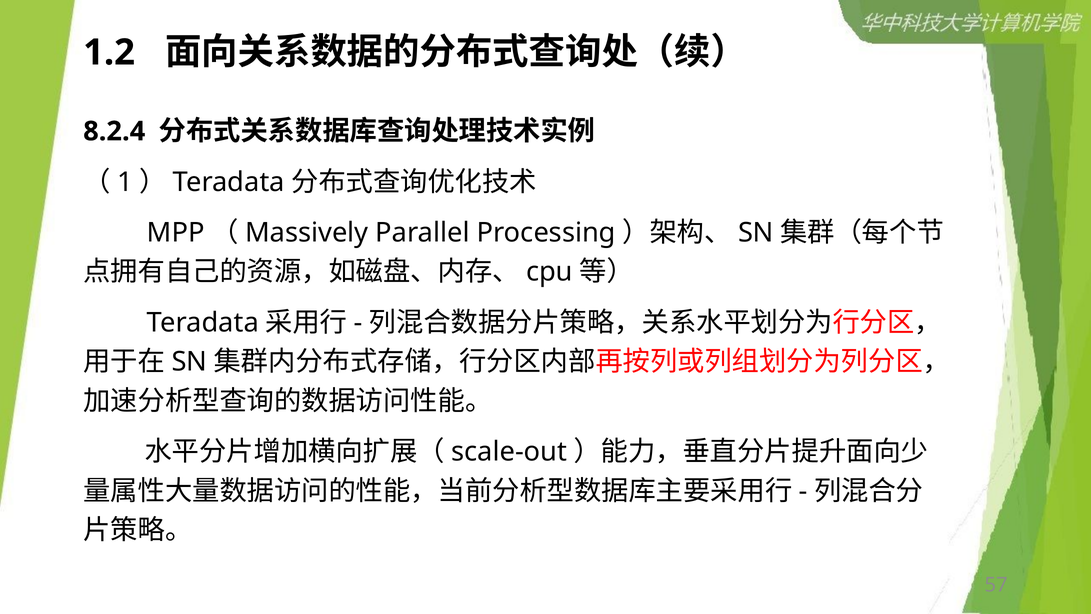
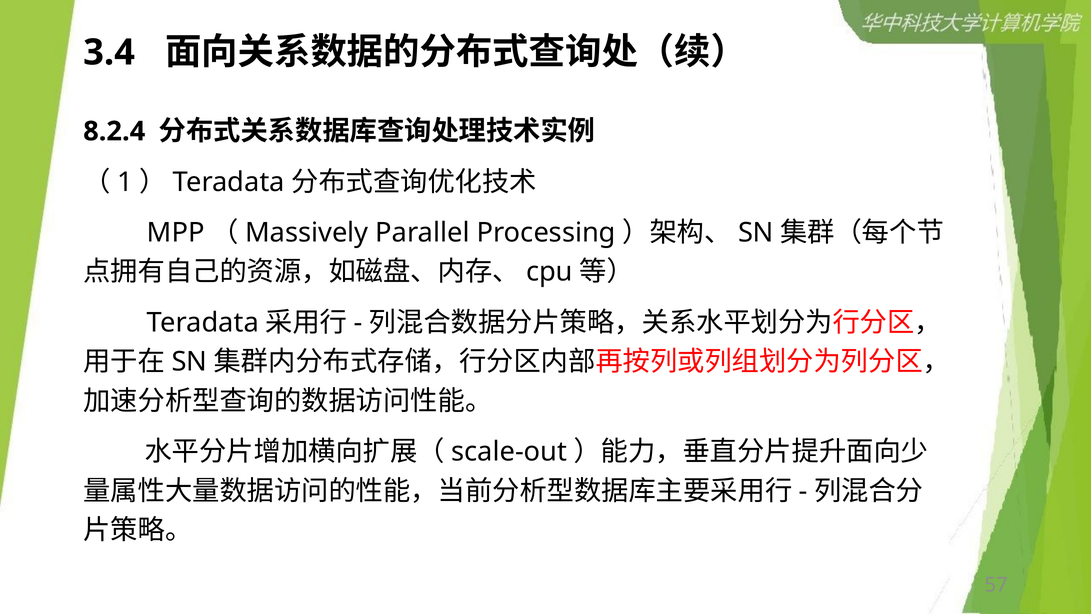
1.2: 1.2 -> 3.4
